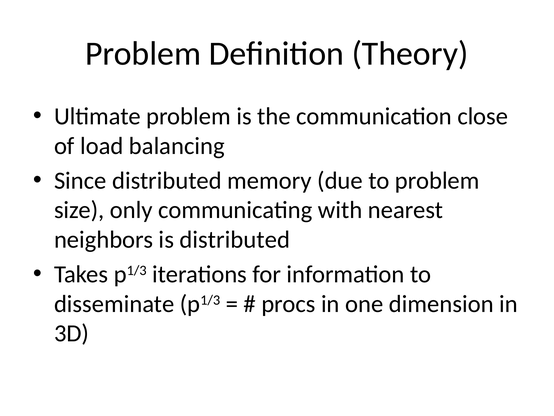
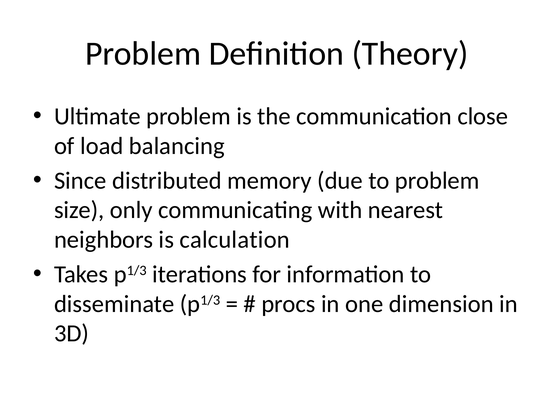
is distributed: distributed -> calculation
